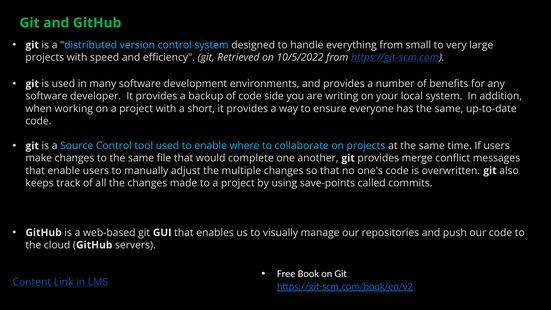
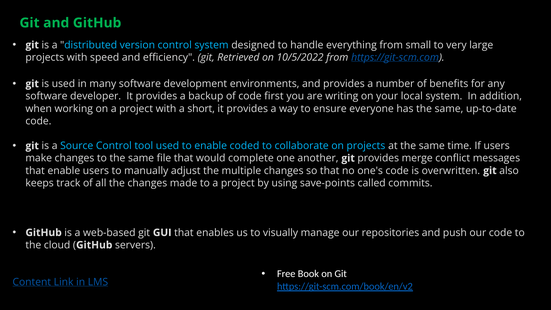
side: side -> first
where: where -> coded
